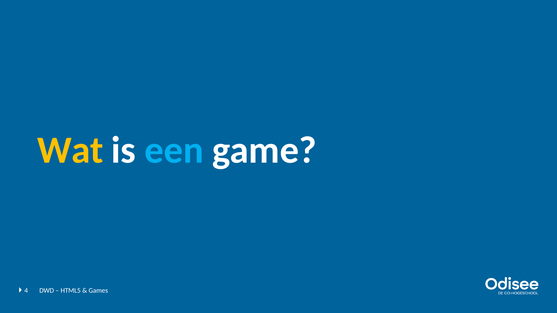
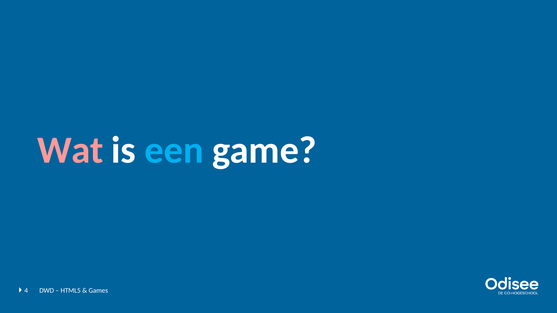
Wat colour: yellow -> pink
